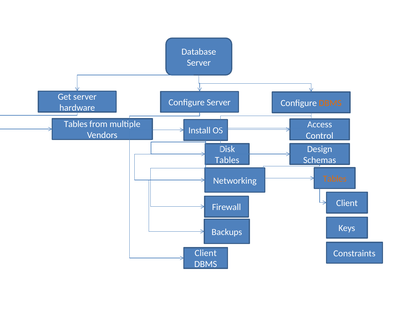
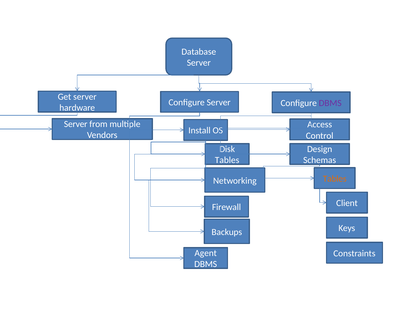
DBMS at (330, 103) colour: orange -> purple
Tables at (76, 124): Tables -> Server
Client at (206, 253): Client -> Agent
